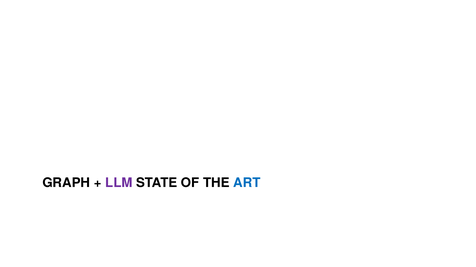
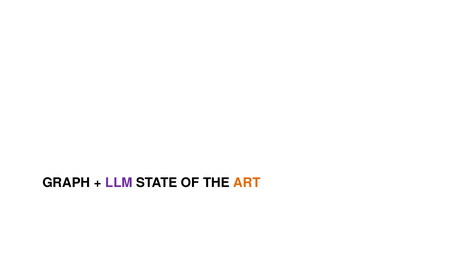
ART colour: blue -> orange
